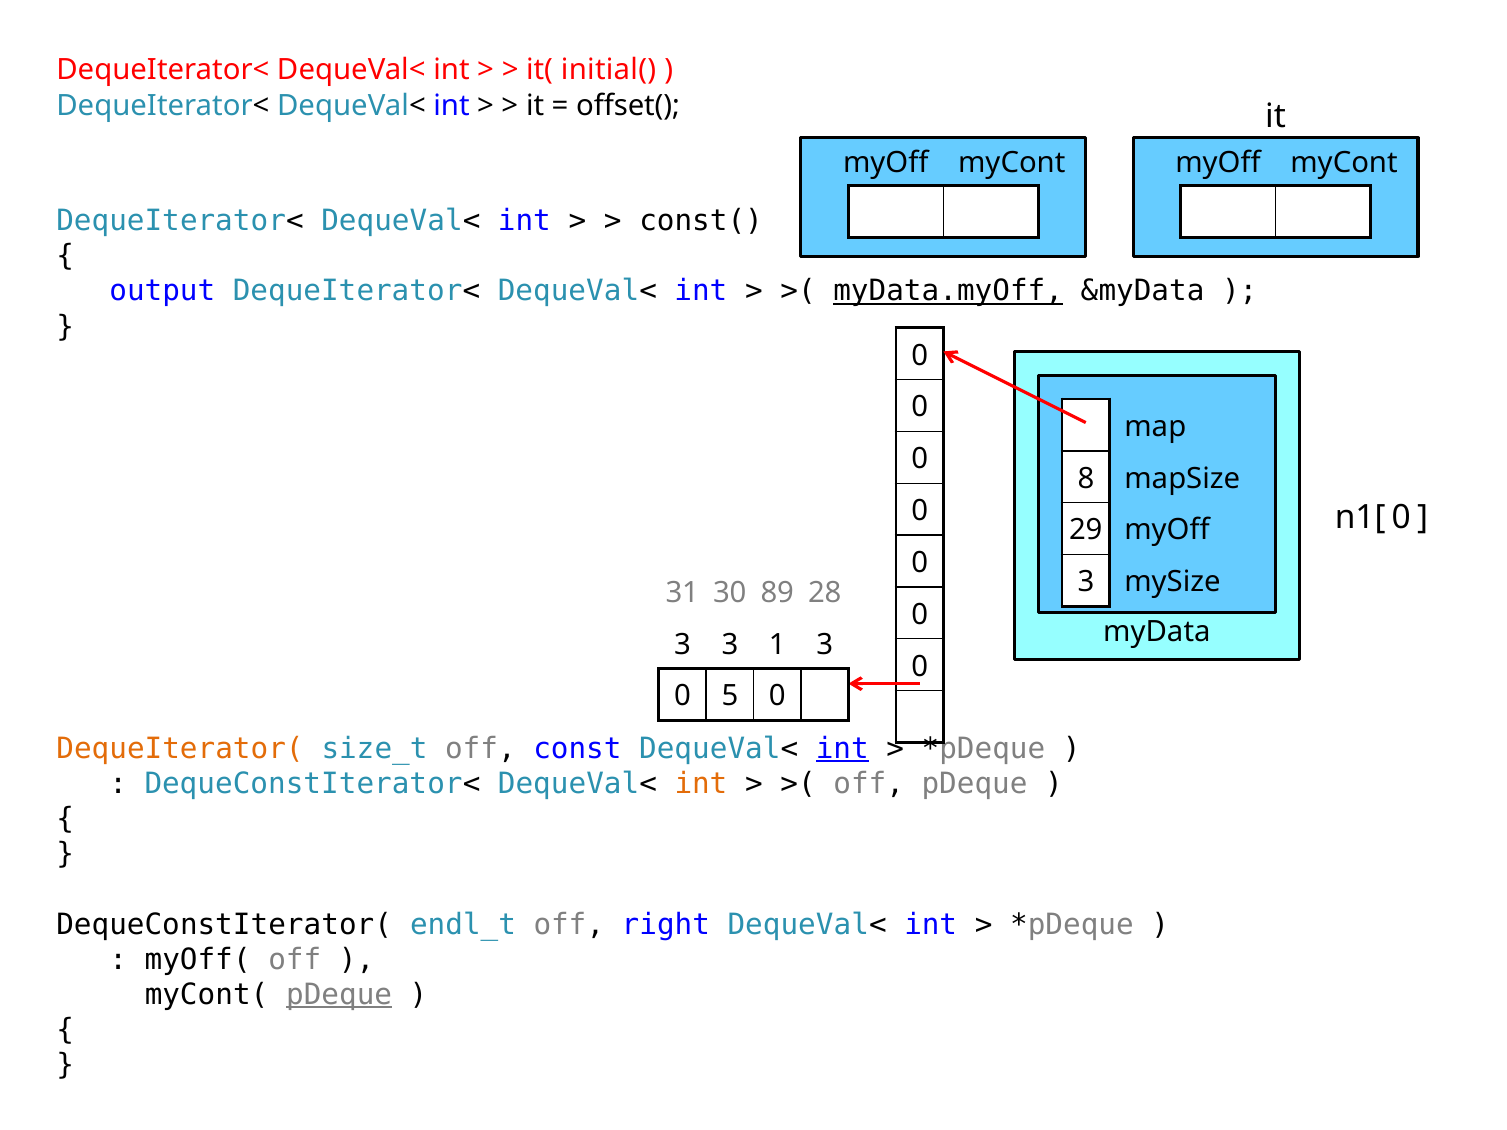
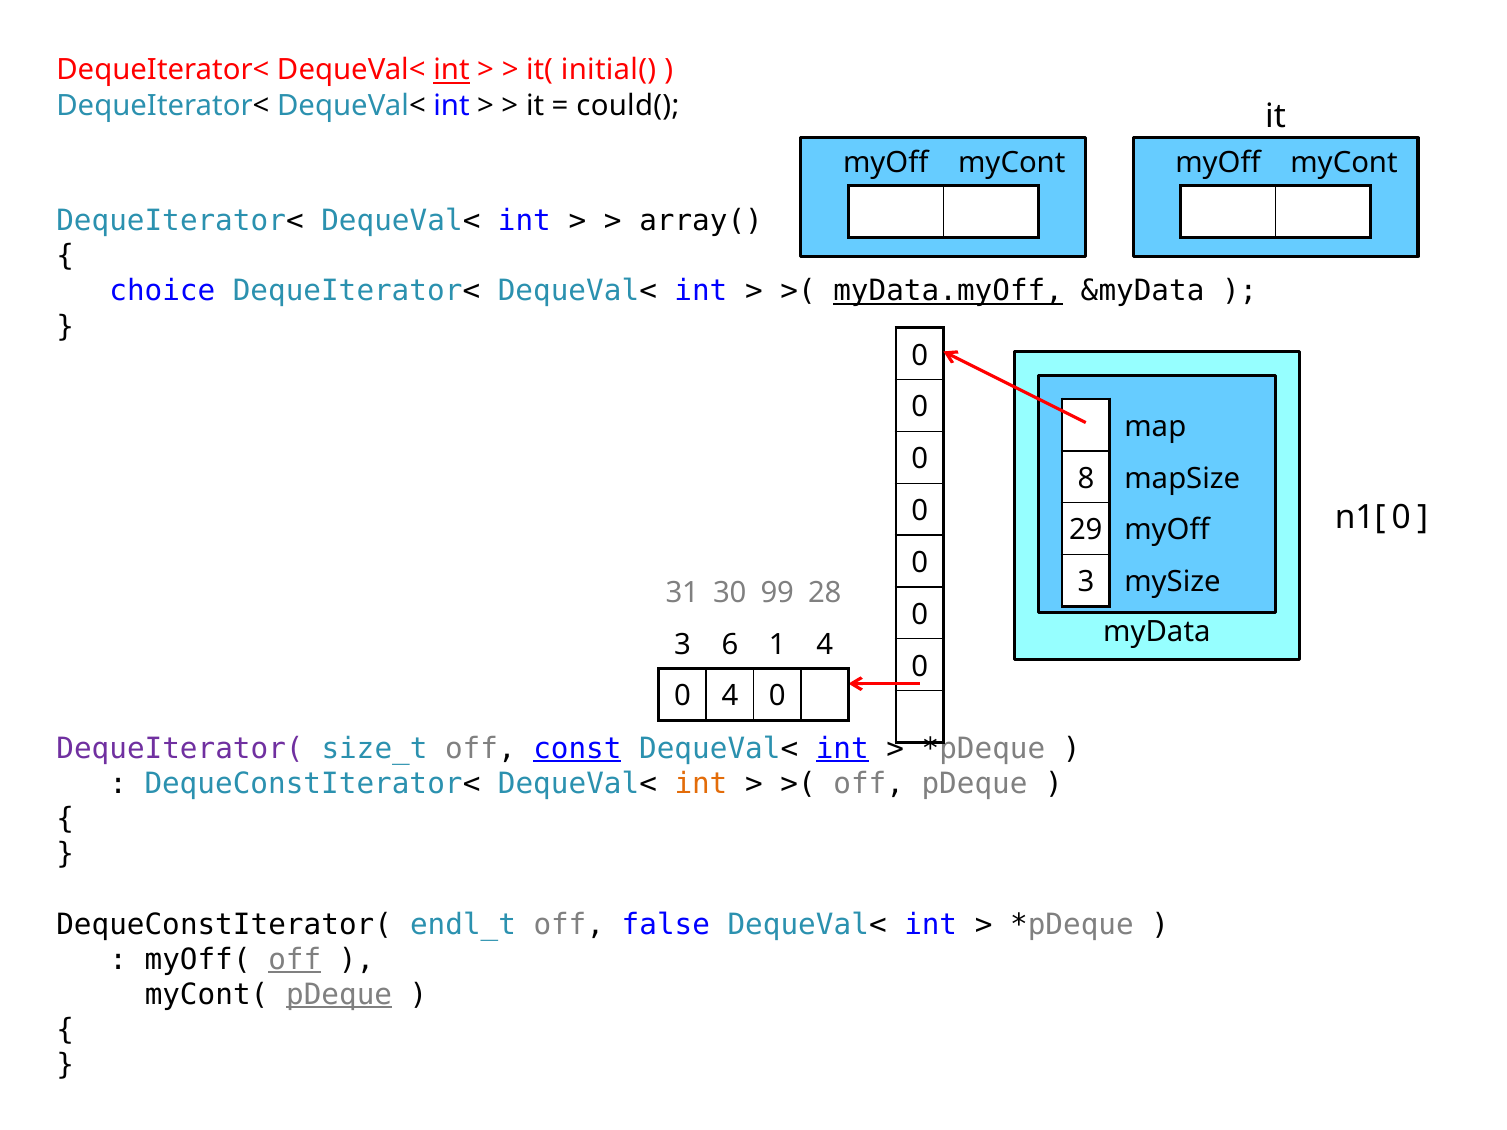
int at (451, 70) underline: none -> present
offset(: offset( -> could(
const(: const( -> array(
output: output -> choice
89: 89 -> 99
3 3: 3 -> 6
1 3: 3 -> 4
0 5: 5 -> 4
DequeIterator( colour: orange -> purple
const underline: none -> present
right: right -> false
off at (295, 960) underline: none -> present
